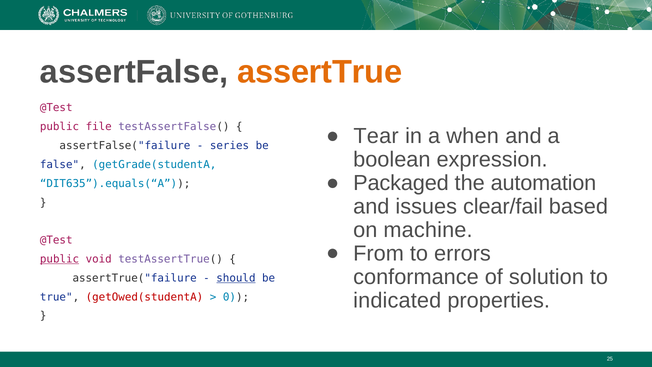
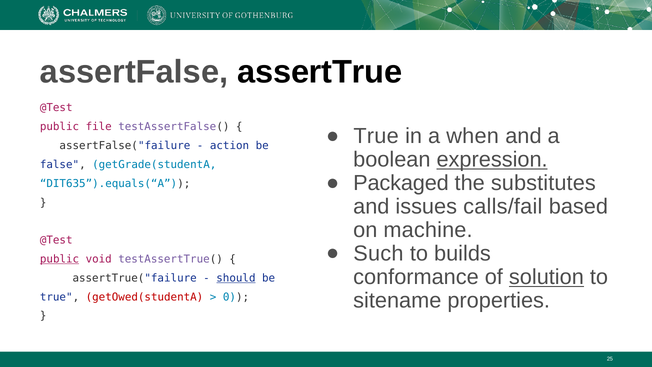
assertTrue colour: orange -> black
Tear at (376, 136): Tear -> True
series: series -> action
expression underline: none -> present
automation: automation -> substitutes
clear/fail: clear/fail -> calls/fail
From: From -> Such
errors: errors -> builds
solution underline: none -> present
indicated: indicated -> sitename
